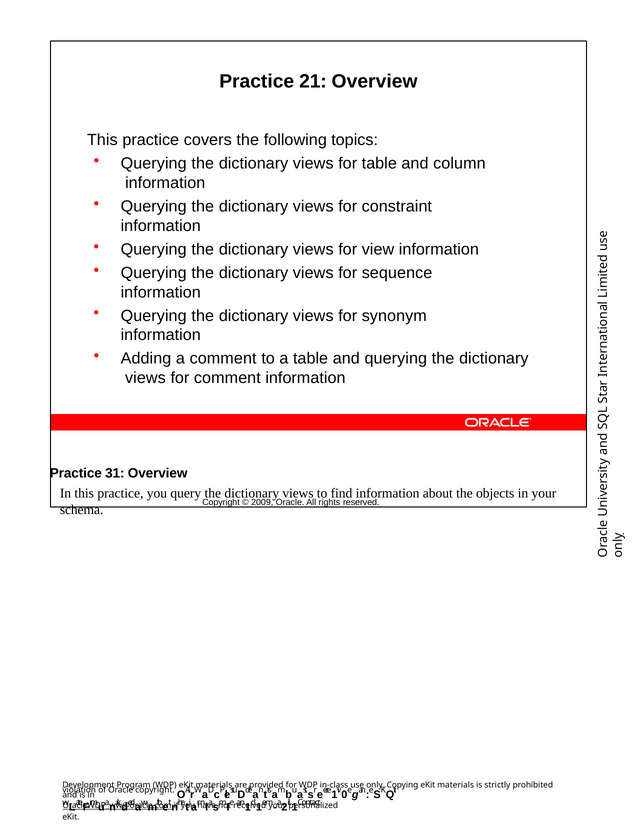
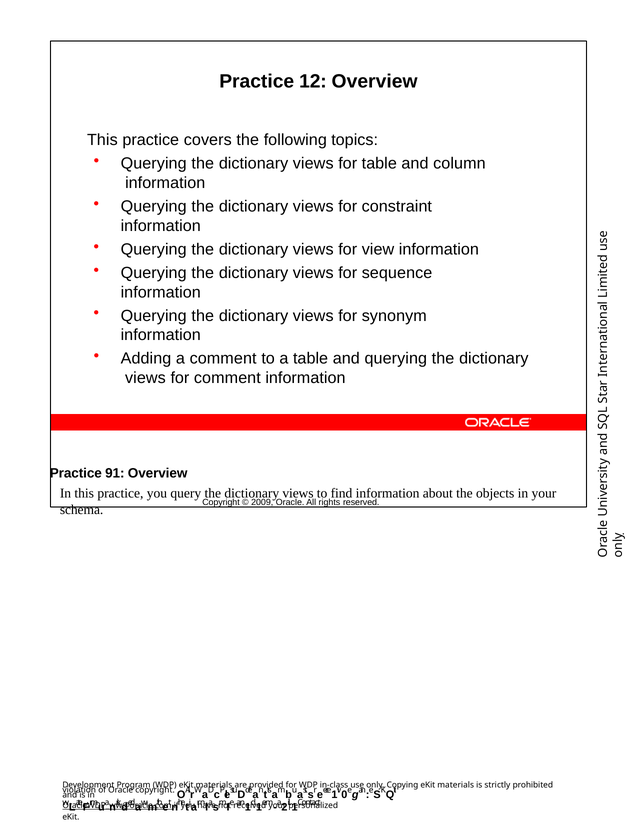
21: 21 -> 12
31: 31 -> 91
